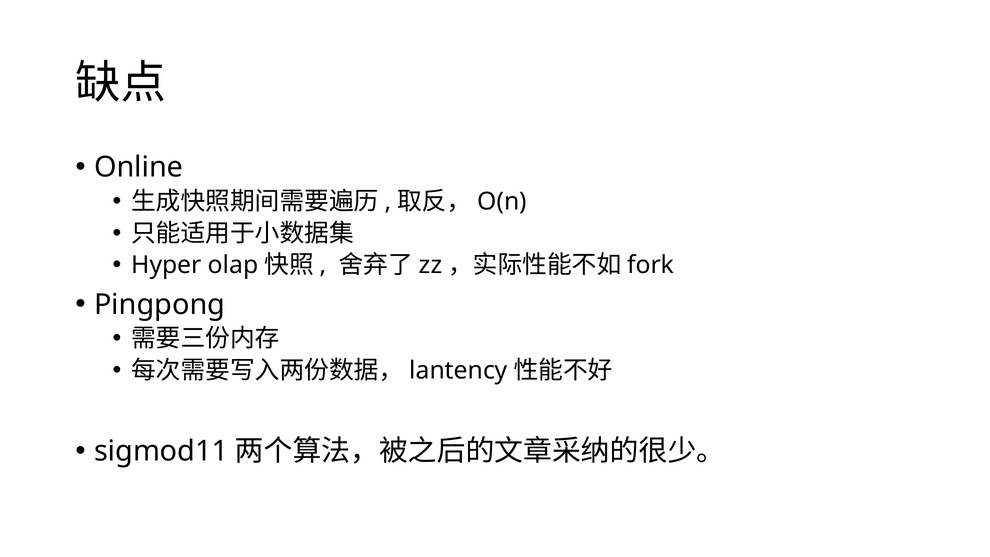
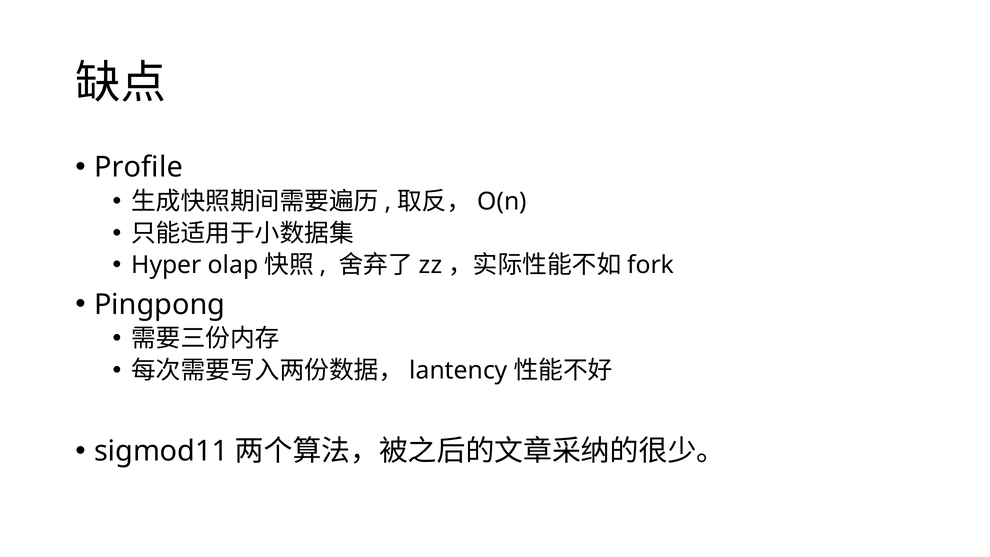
Online: Online -> Profile
